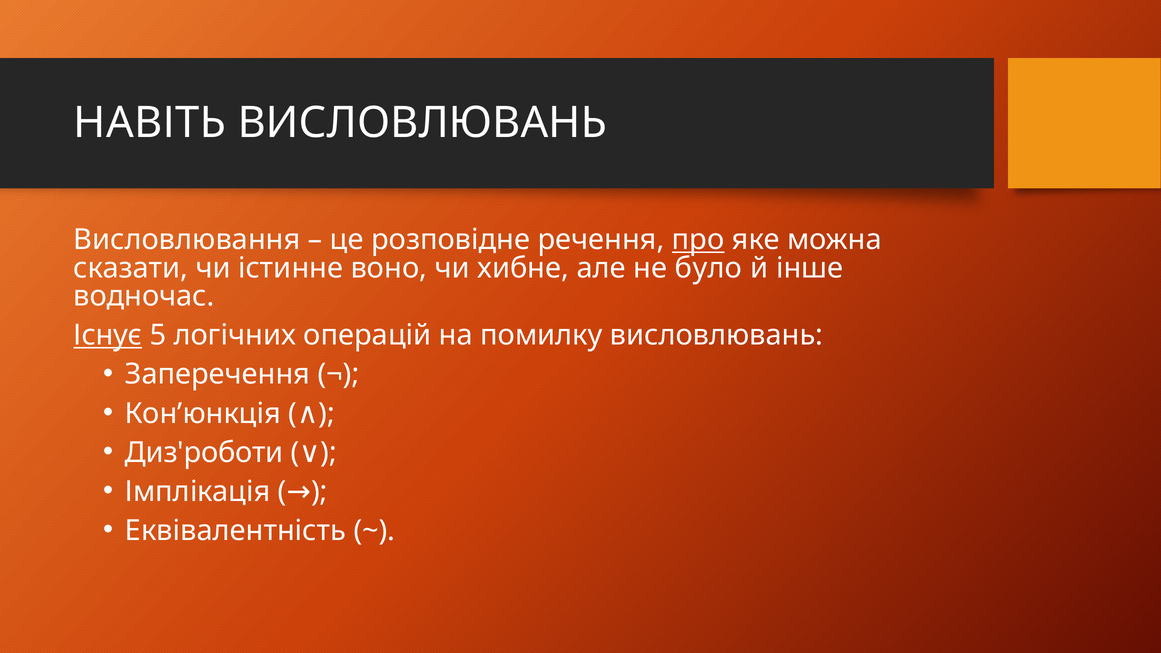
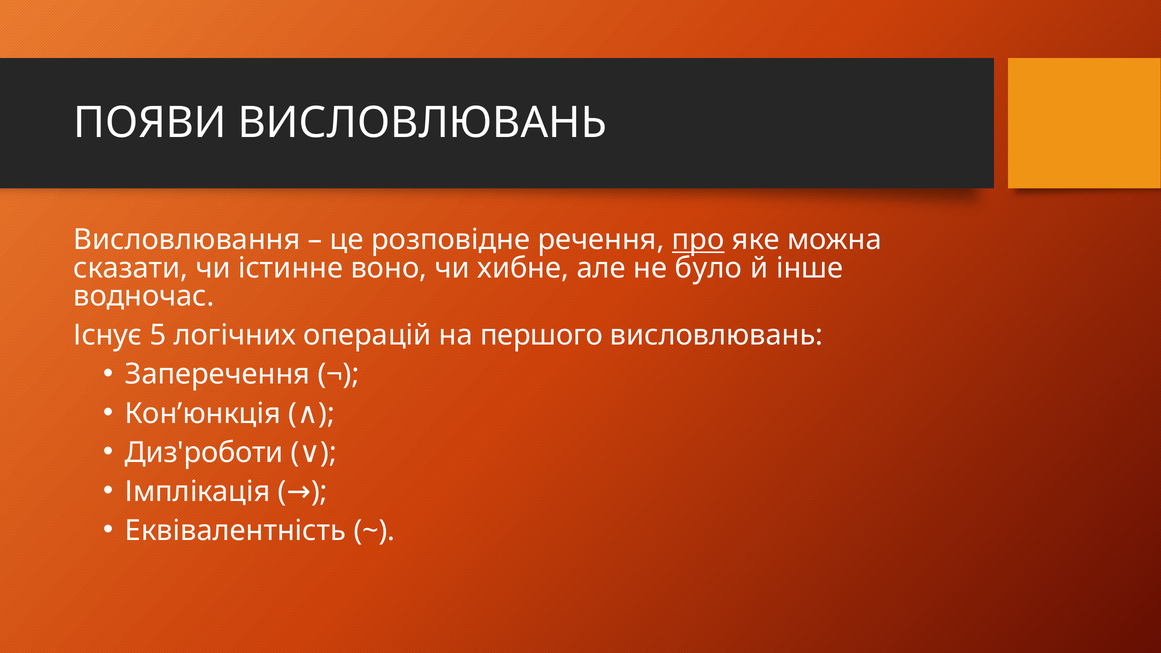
НАВІТЬ: НАВІТЬ -> ПОЯВИ
Існує underline: present -> none
помилку: помилку -> першого
